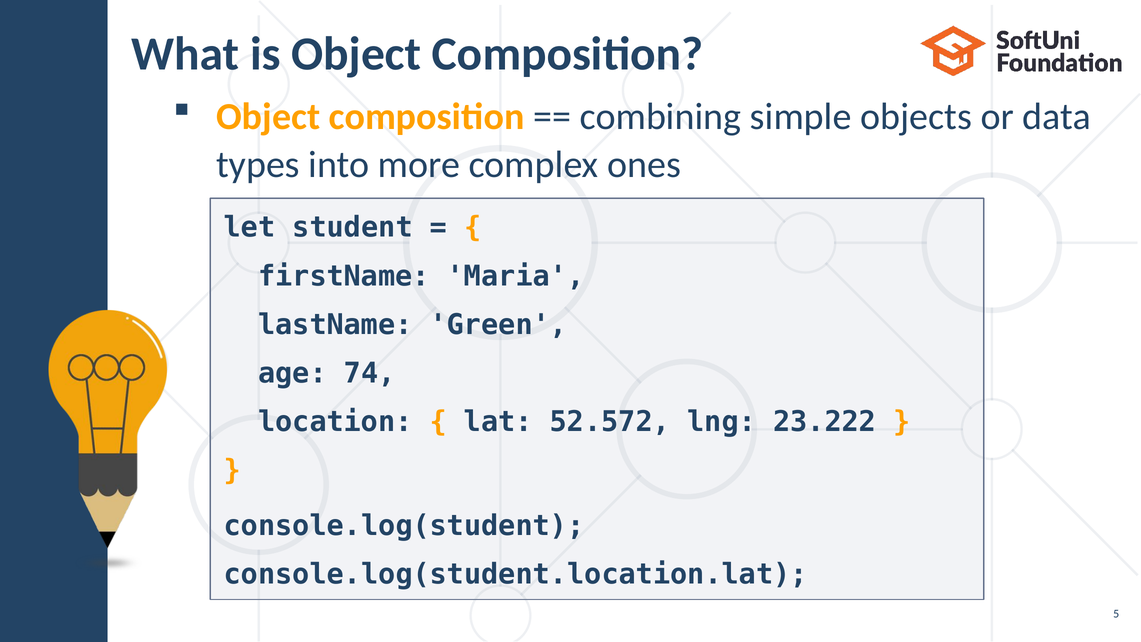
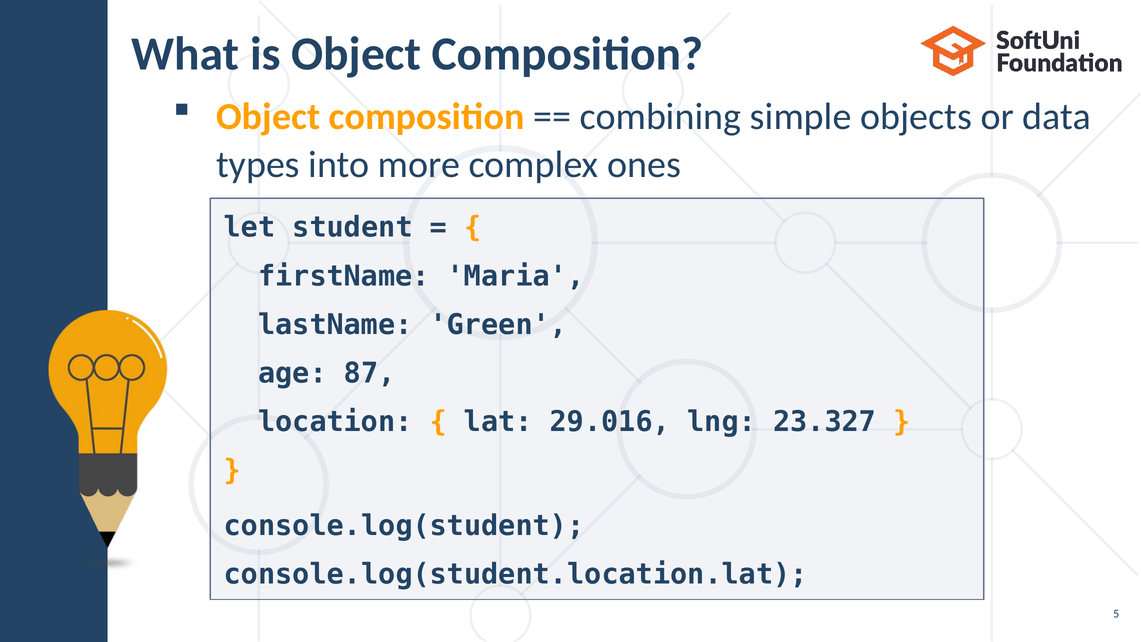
74: 74 -> 87
52.572: 52.572 -> 29.016
23.222: 23.222 -> 23.327
